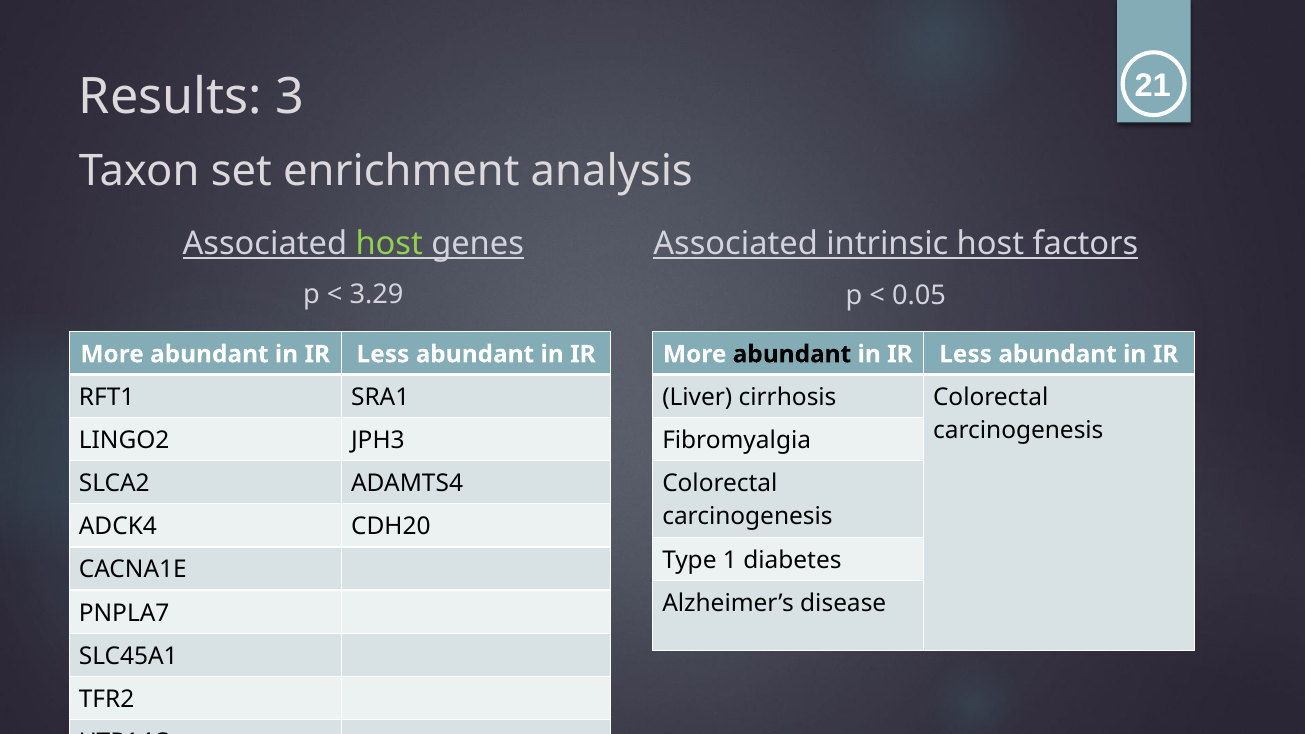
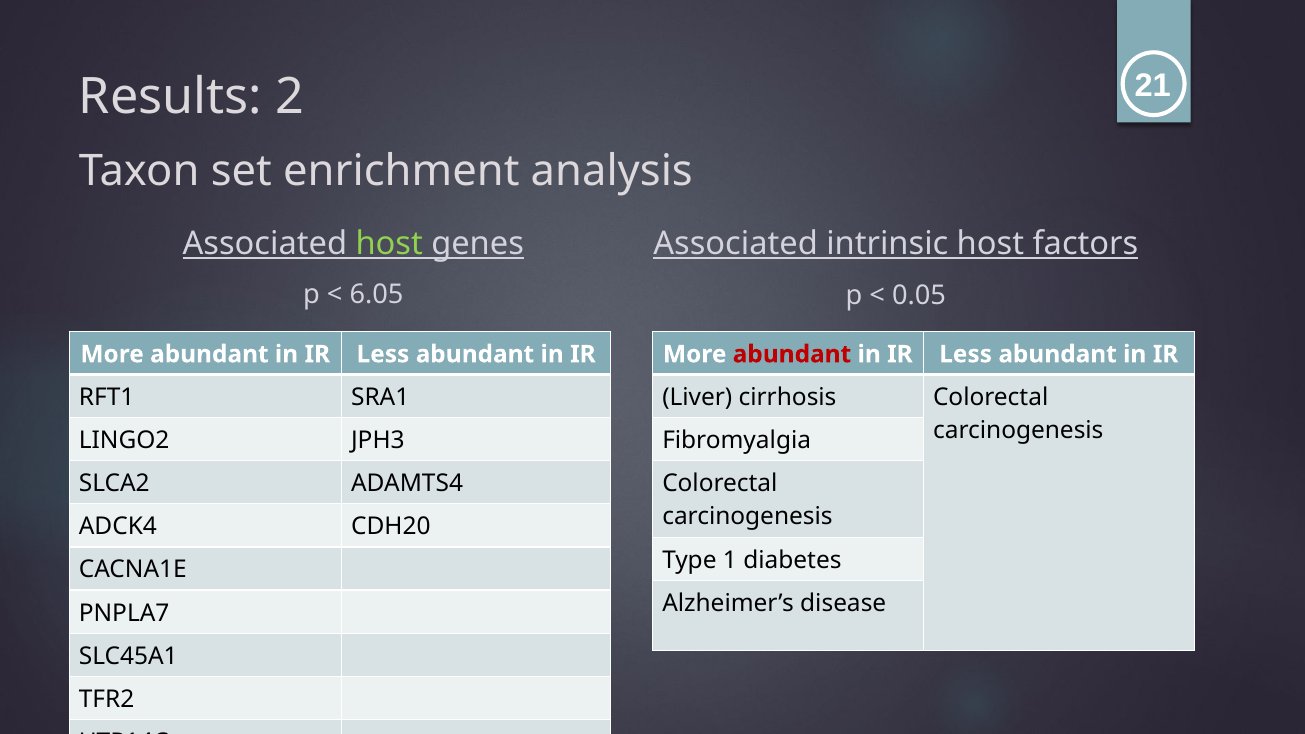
3: 3 -> 2
3.29: 3.29 -> 6.05
abundant at (792, 354) colour: black -> red
